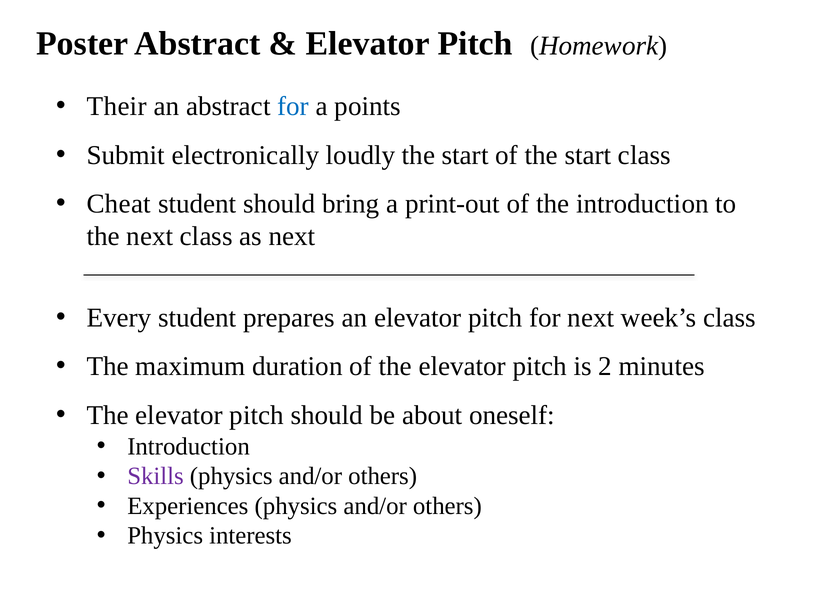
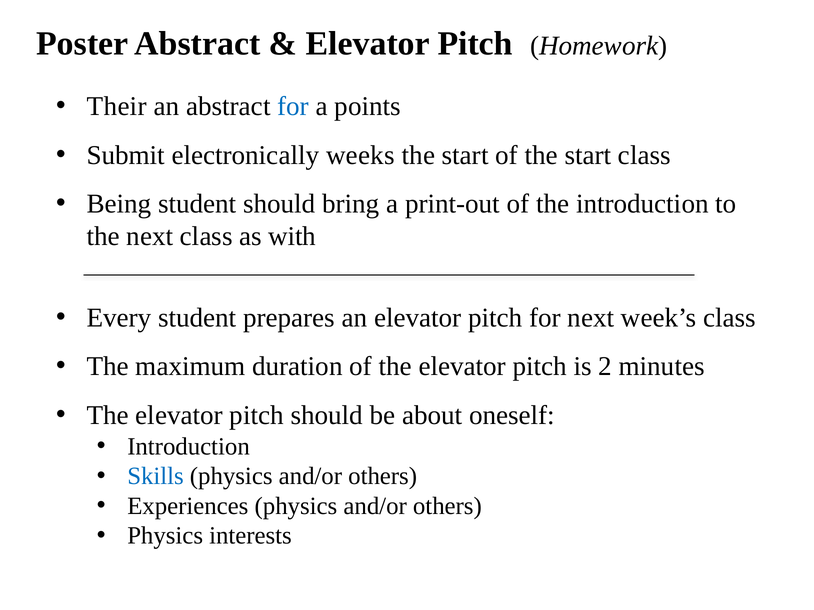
loudly: loudly -> weeks
Cheat: Cheat -> Being
as next: next -> with
Skills colour: purple -> blue
